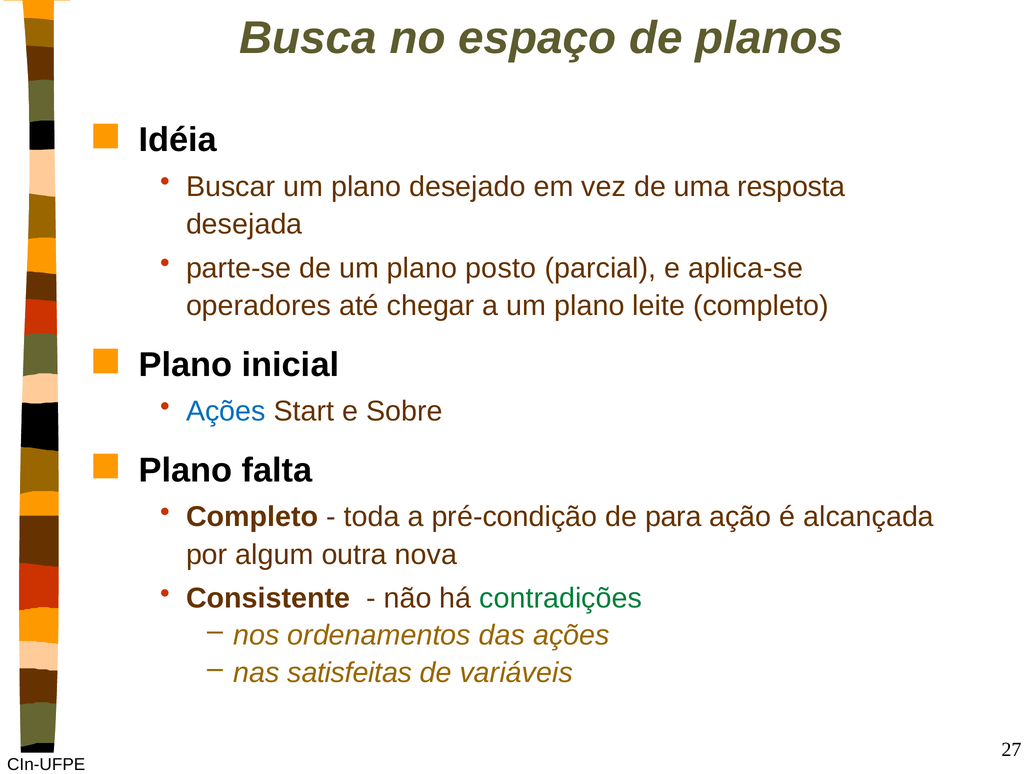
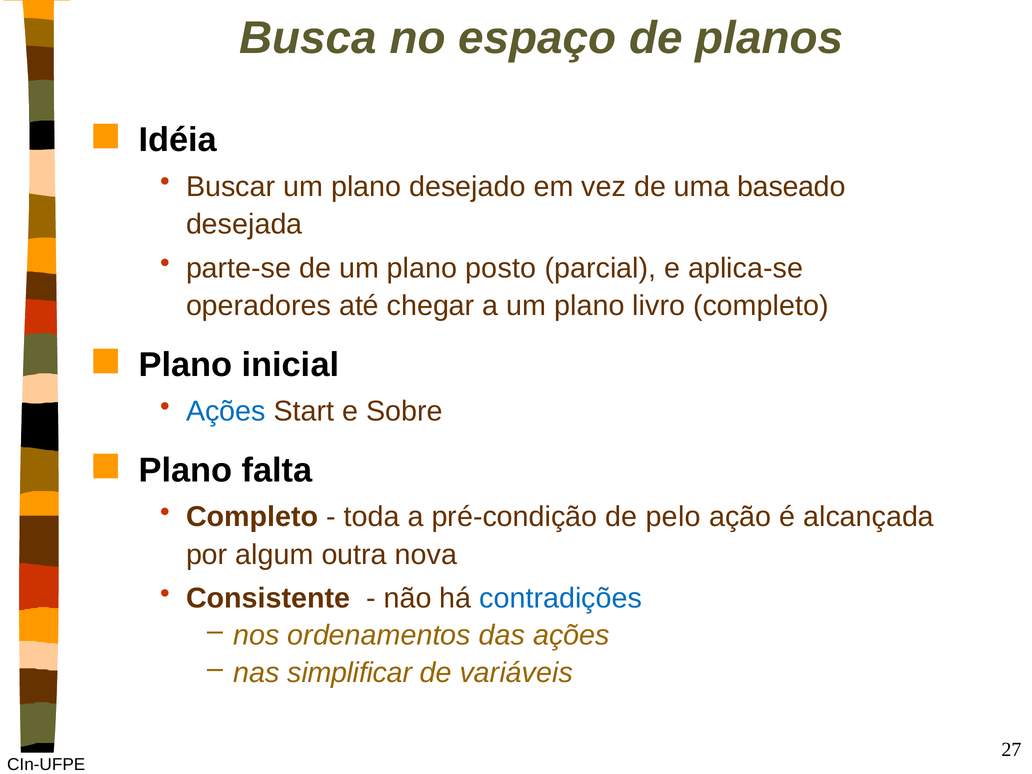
resposta: resposta -> baseado
leite: leite -> livro
para: para -> pelo
contradições colour: green -> blue
satisfeitas: satisfeitas -> simplificar
